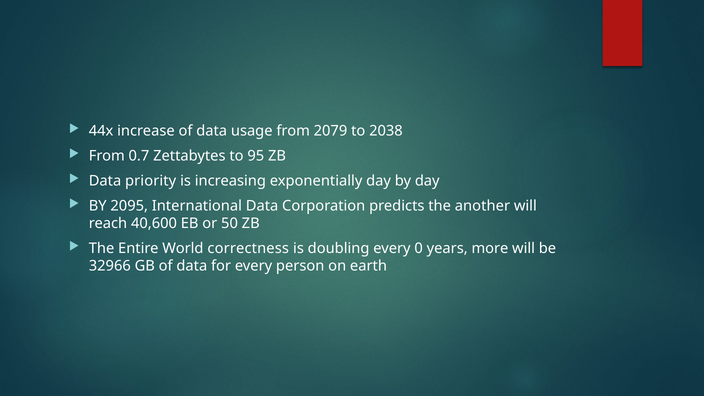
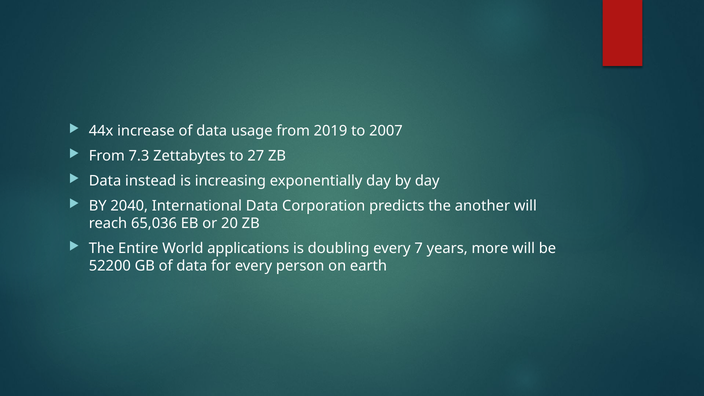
2079: 2079 -> 2019
2038: 2038 -> 2007
0.7: 0.7 -> 7.3
95: 95 -> 27
priority: priority -> instead
2095: 2095 -> 2040
40,600: 40,600 -> 65,036
50: 50 -> 20
correctness: correctness -> applications
0: 0 -> 7
32966: 32966 -> 52200
